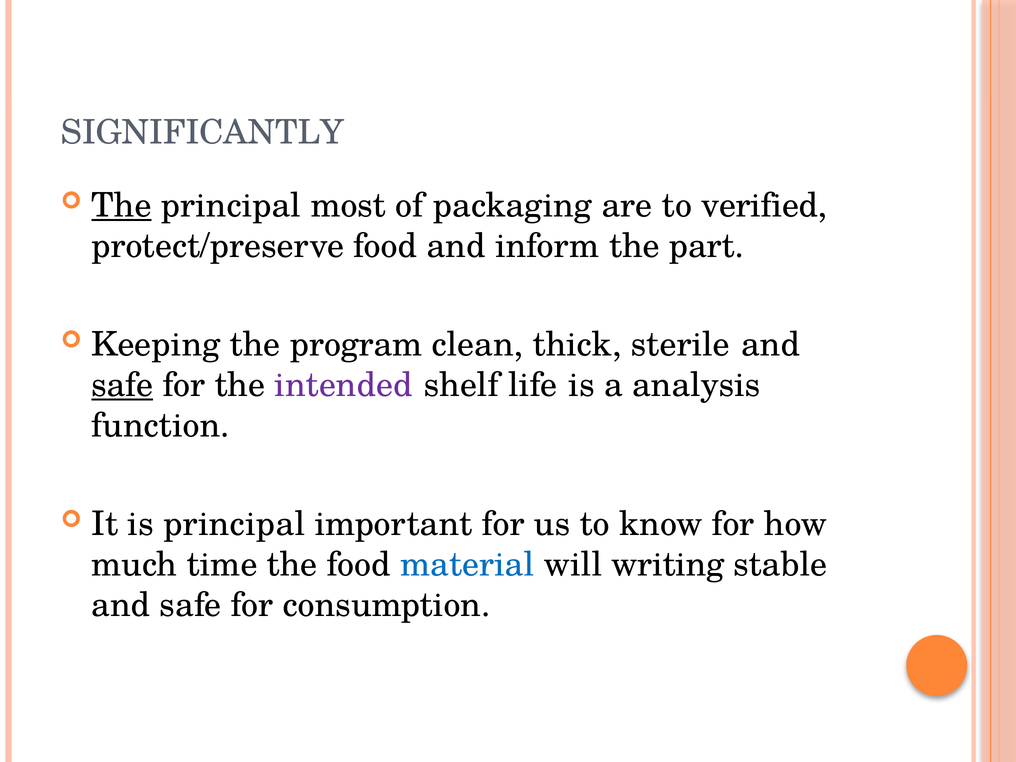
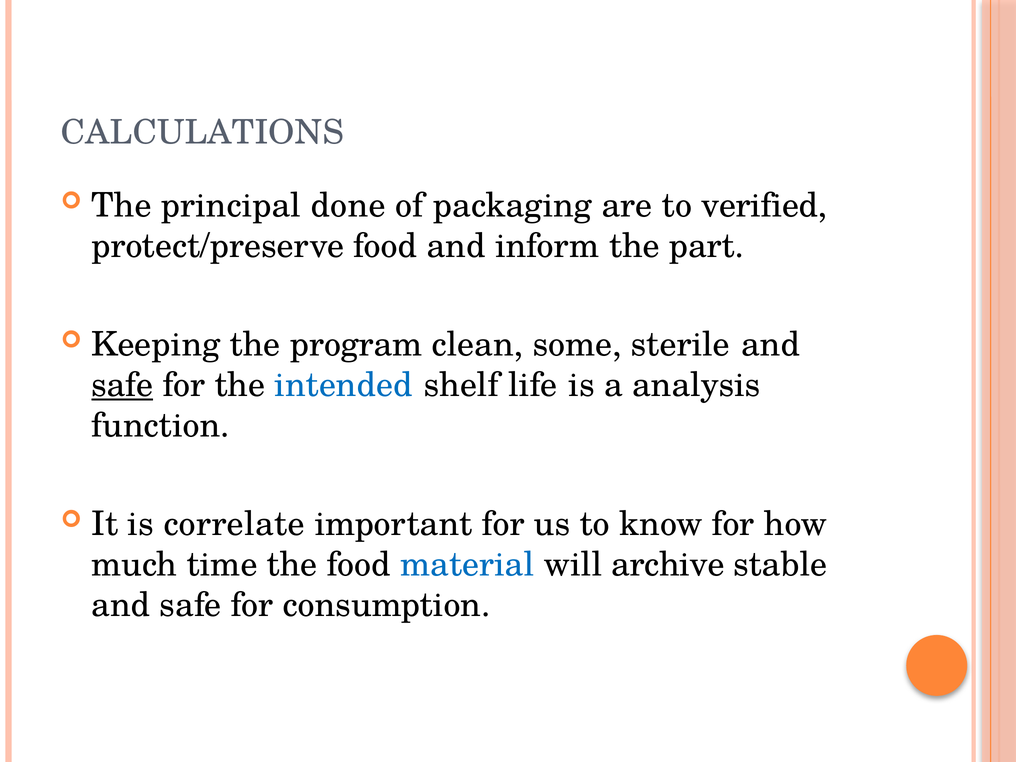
SIGNIFICANTLY: SIGNIFICANTLY -> CALCULATIONS
The at (121, 206) underline: present -> none
most: most -> done
thick: thick -> some
intended colour: purple -> blue
is principal: principal -> correlate
writing: writing -> archive
